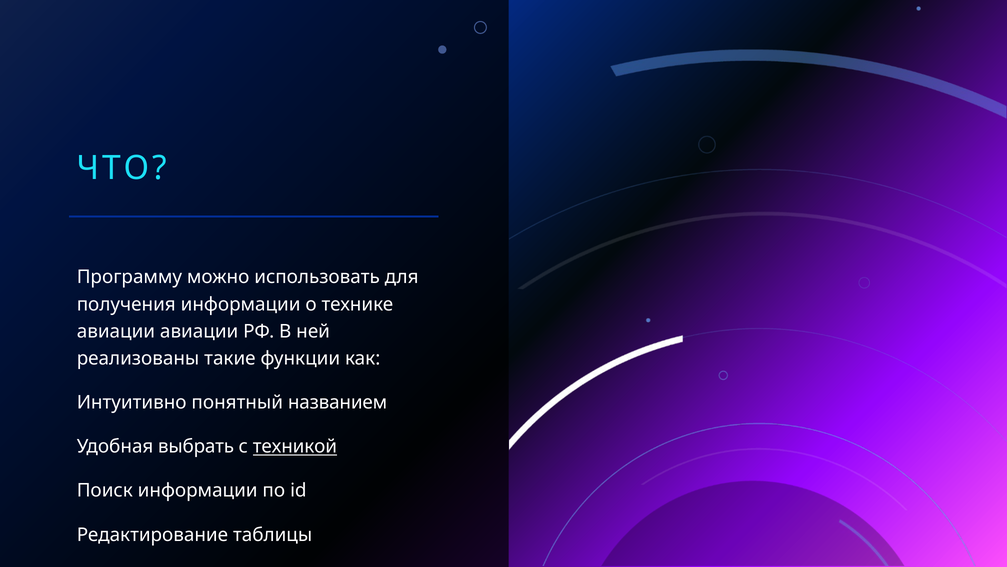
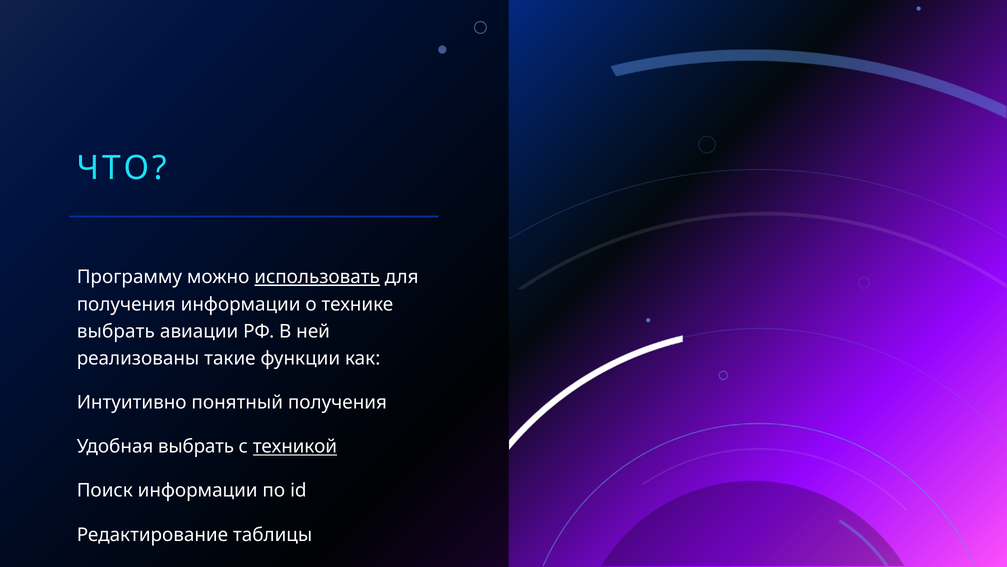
использовать underline: none -> present
авиации at (116, 331): авиации -> выбрать
понятный названием: названием -> получения
